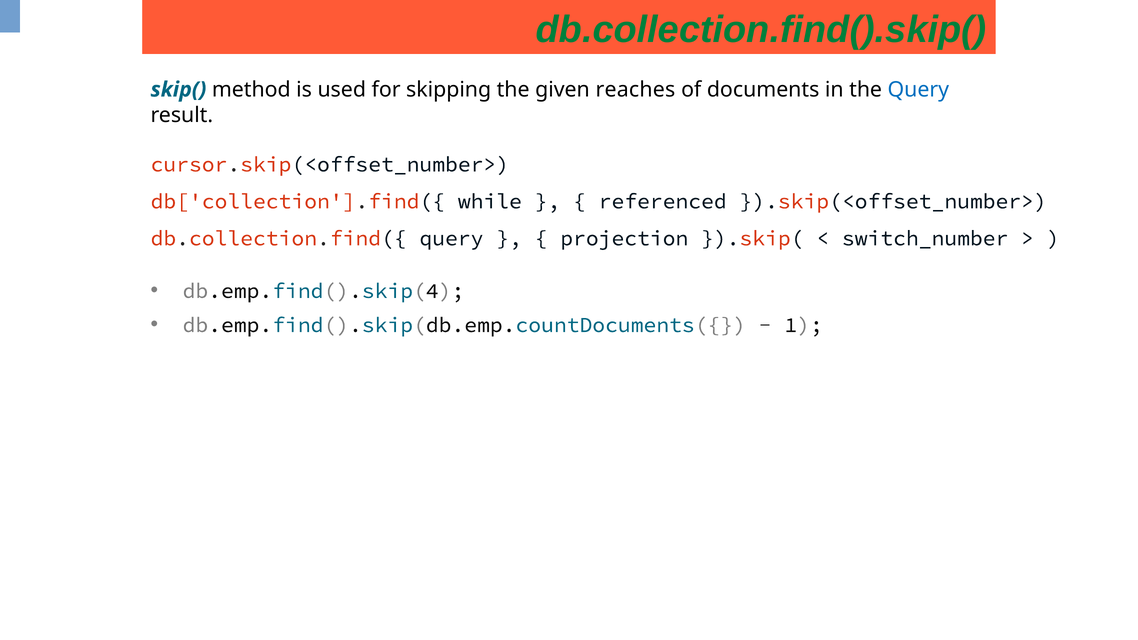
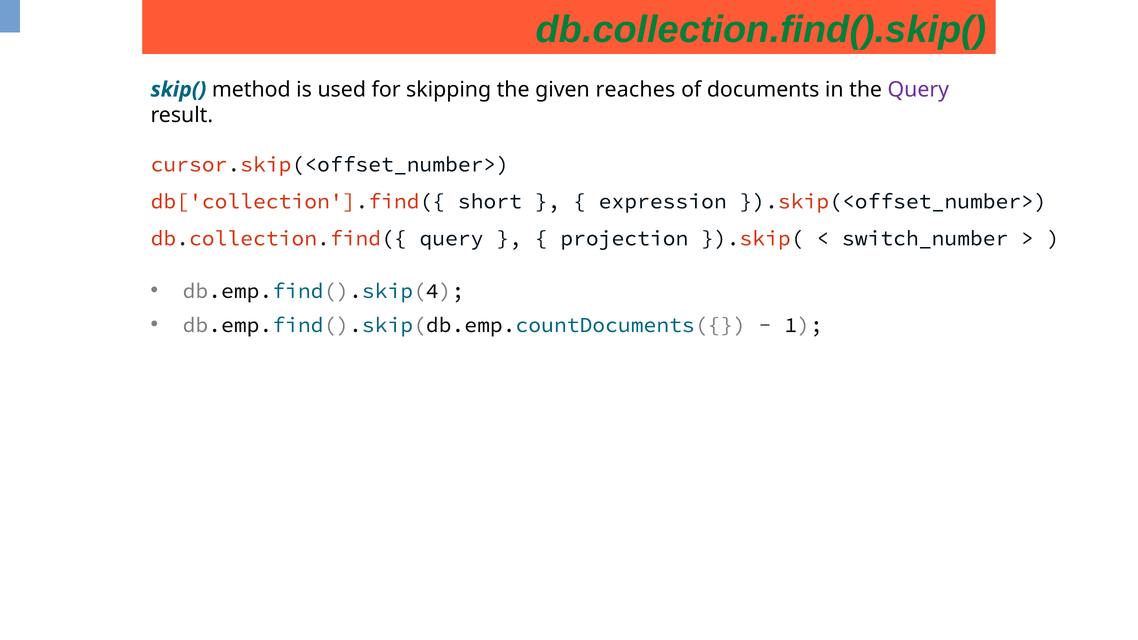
Query at (918, 90) colour: blue -> purple
while: while -> short
referenced: referenced -> expression
